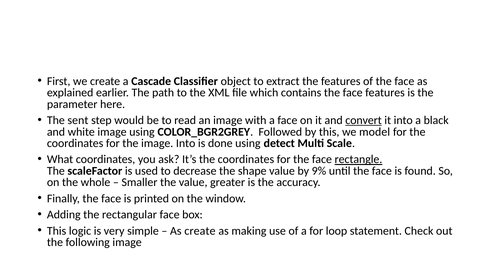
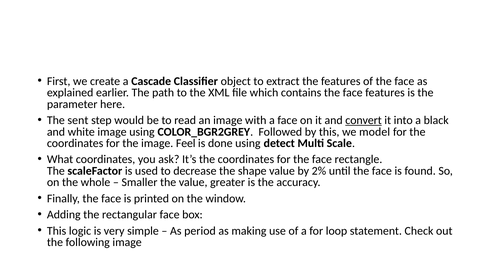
image Into: Into -> Feel
rectangle underline: present -> none
9%: 9% -> 2%
As create: create -> period
